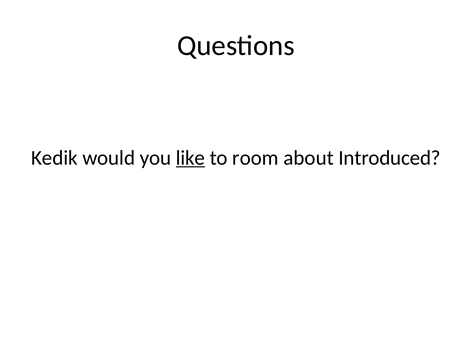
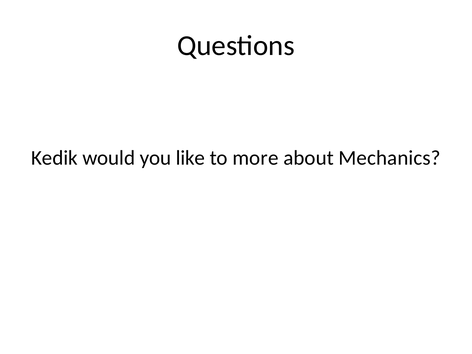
like underline: present -> none
room: room -> more
Introduced: Introduced -> Mechanics
